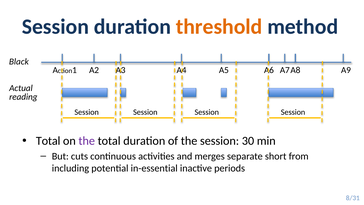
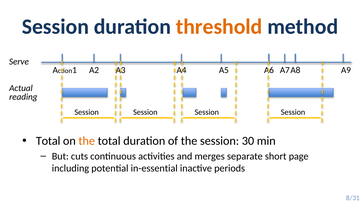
Black: Black -> Serve
the at (87, 141) colour: purple -> orange
from: from -> page
